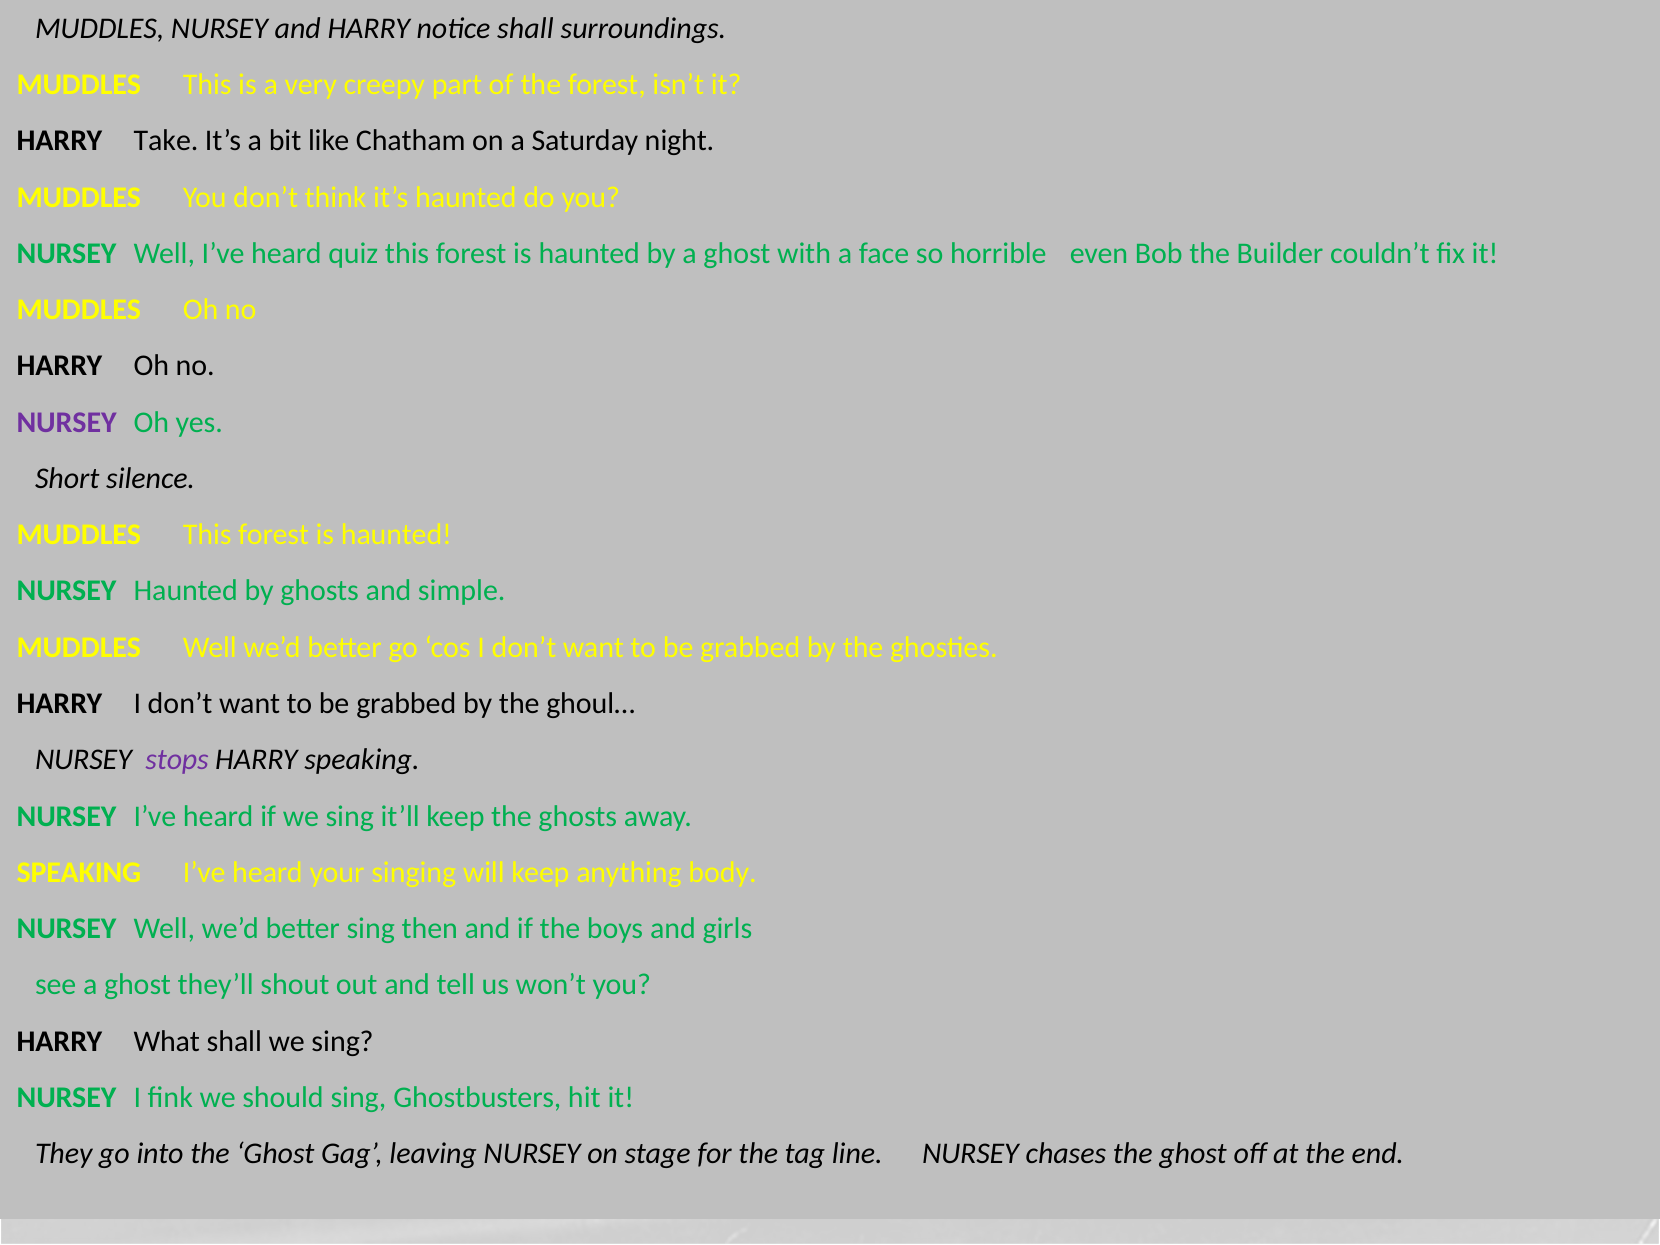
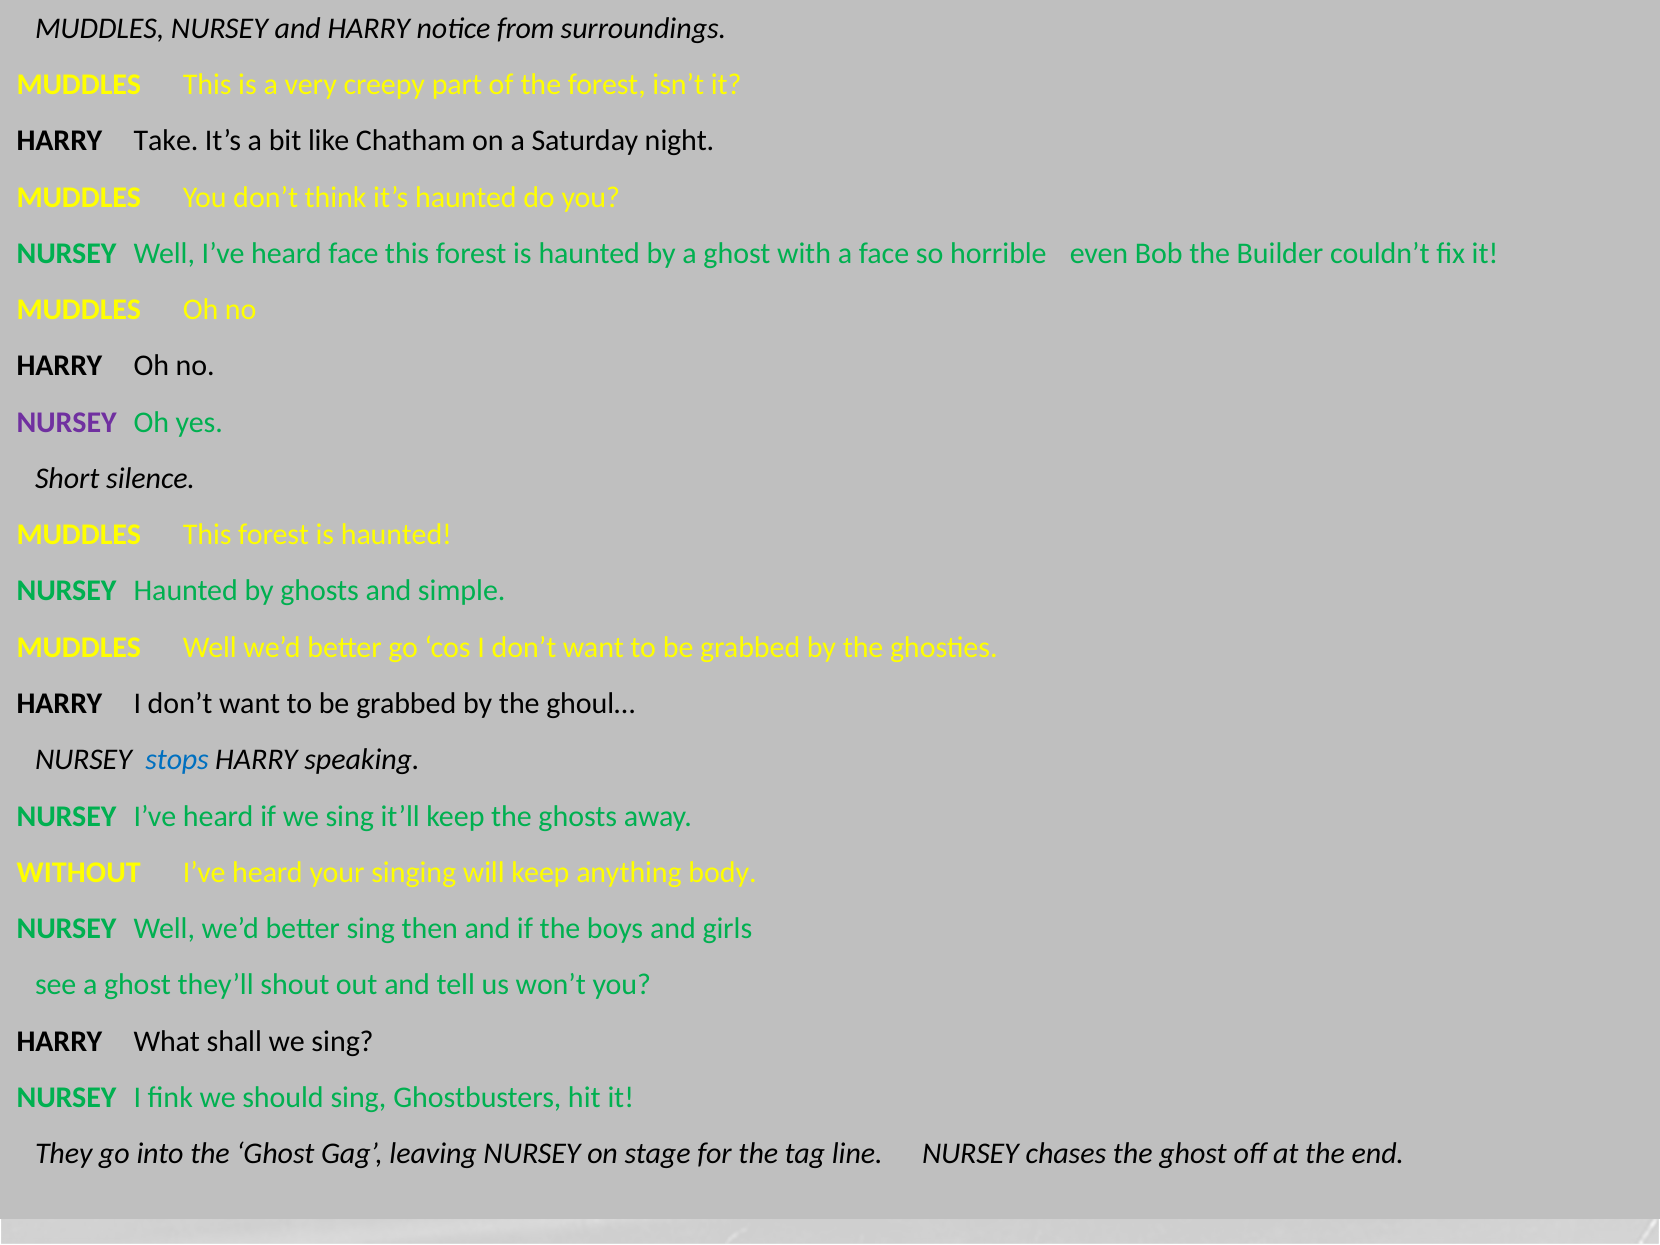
notice shall: shall -> from
heard quiz: quiz -> face
stops colour: purple -> blue
SPEAKING at (79, 872): SPEAKING -> WITHOUT
